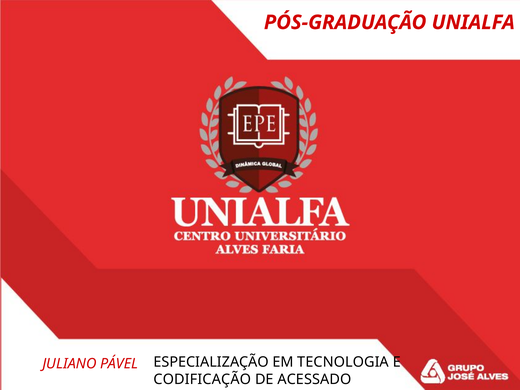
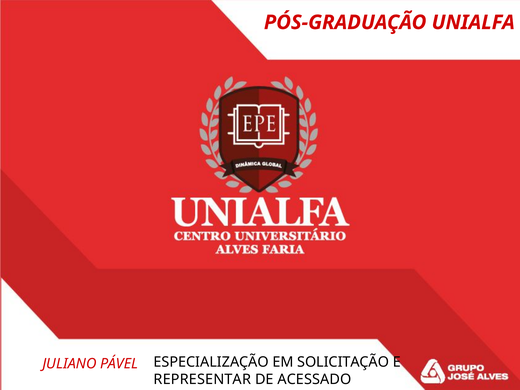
TECNOLOGIA: TECNOLOGIA -> SOLICITAÇÃO
CODIFICAÇÃO: CODIFICAÇÃO -> REPRESENTAR
